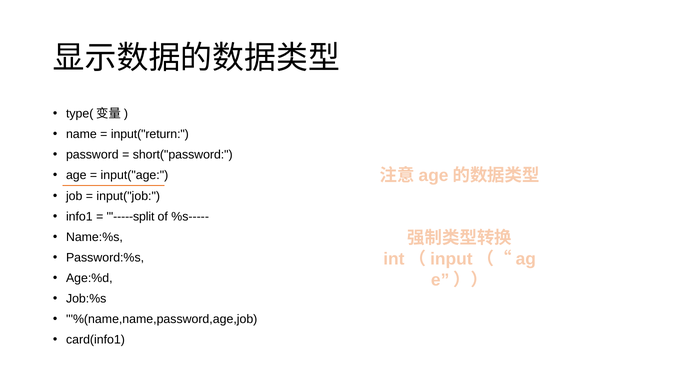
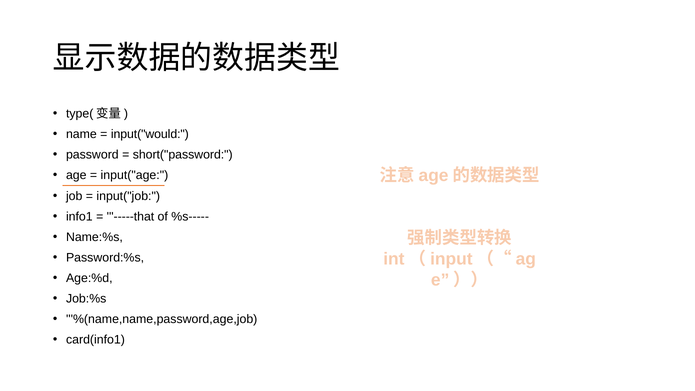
input("return: input("return -> input("would
-----split: -----split -> -----that
